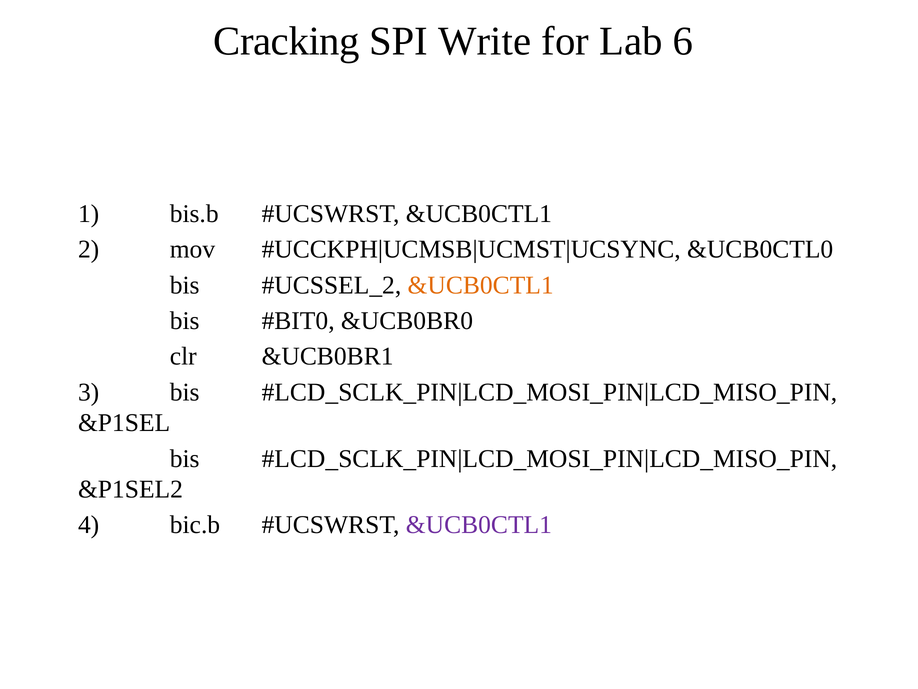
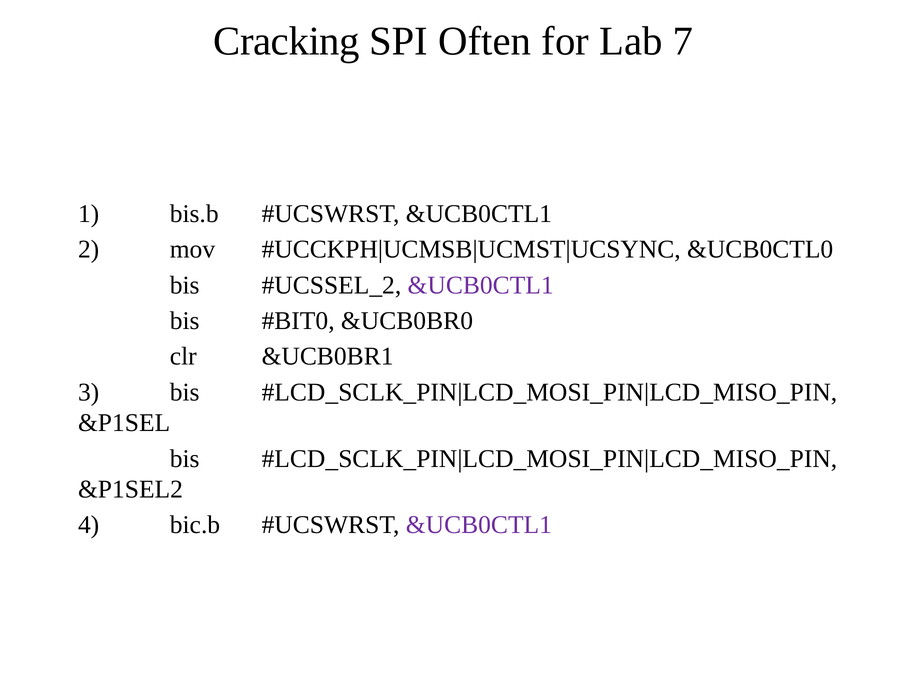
Write: Write -> Often
6: 6 -> 7
&UCB0CTL1 at (481, 285) colour: orange -> purple
